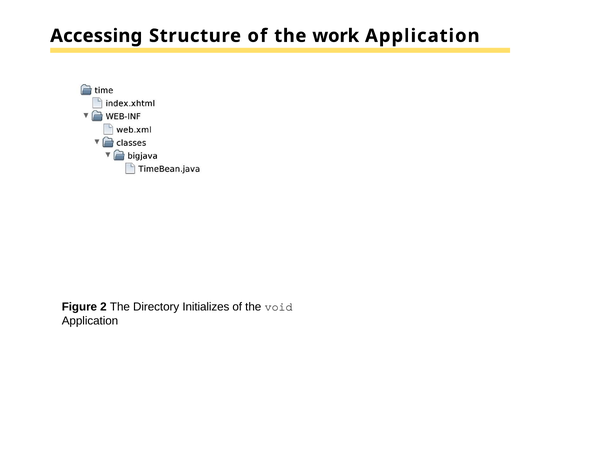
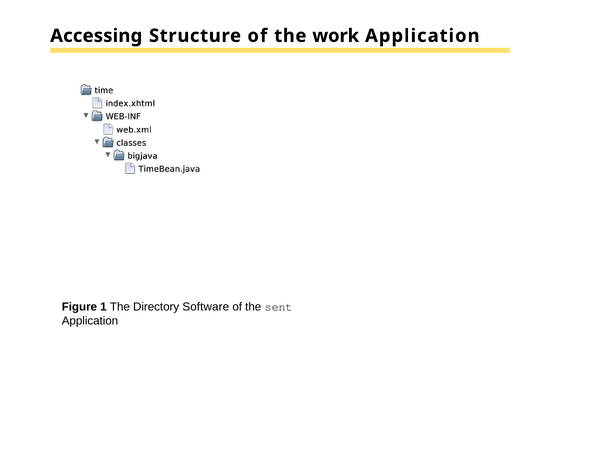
2: 2 -> 1
Initializes: Initializes -> Software
void: void -> sent
